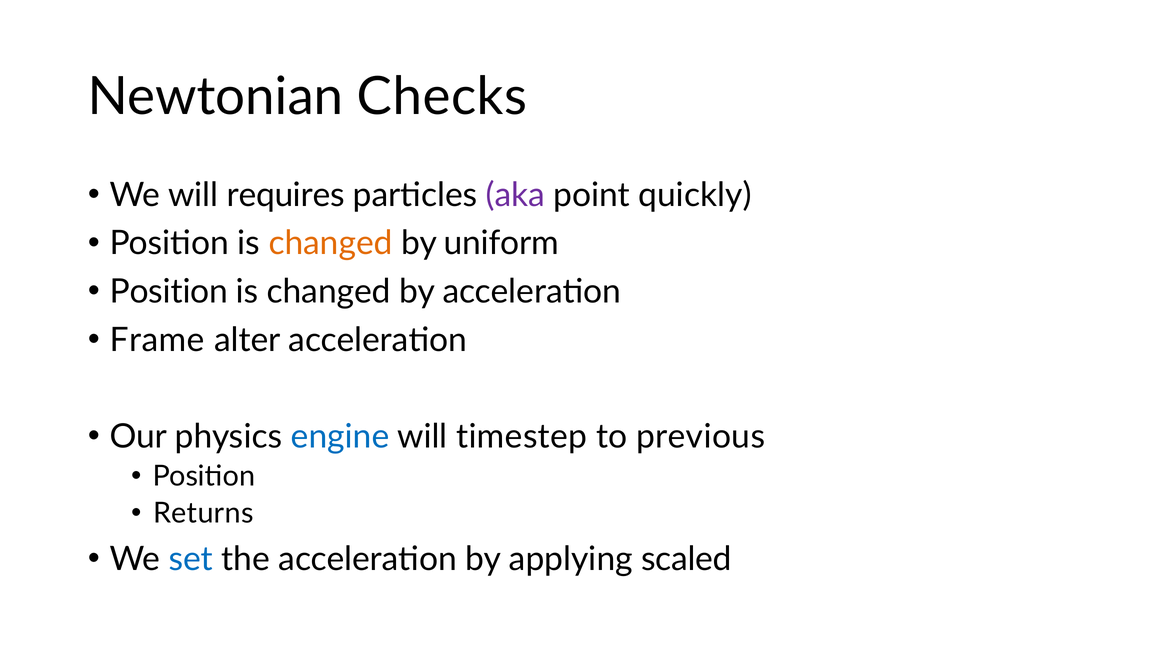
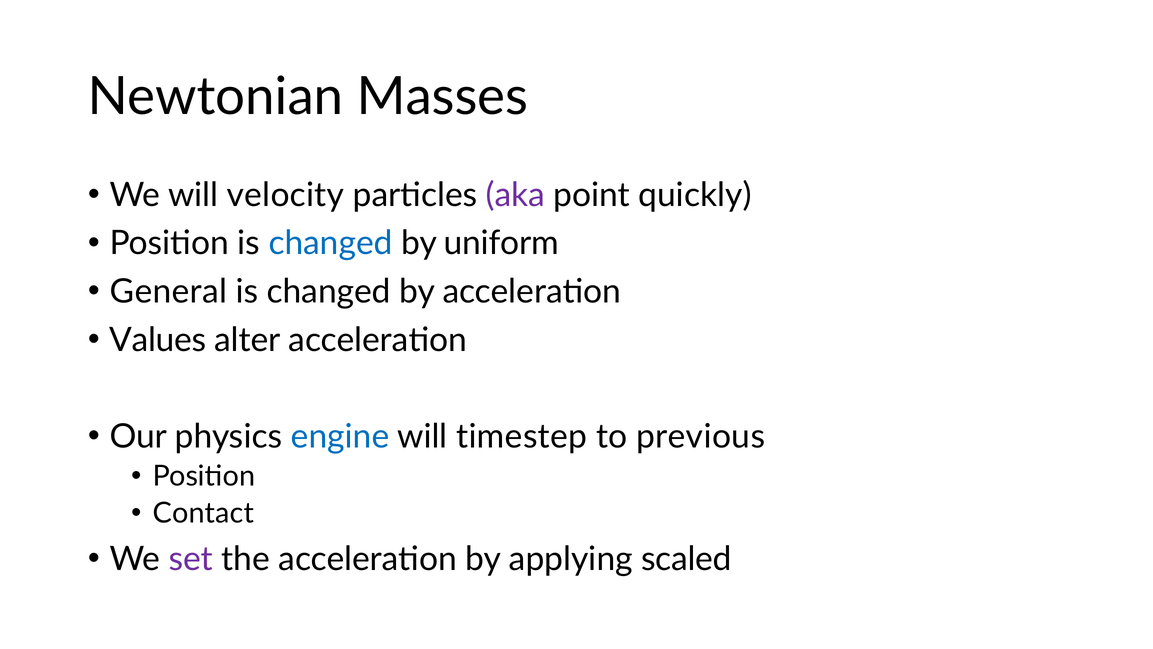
Checks: Checks -> Masses
requires: requires -> velocity
changed at (331, 243) colour: orange -> blue
Position at (169, 291): Position -> General
Frame: Frame -> Values
Returns: Returns -> Contact
set colour: blue -> purple
